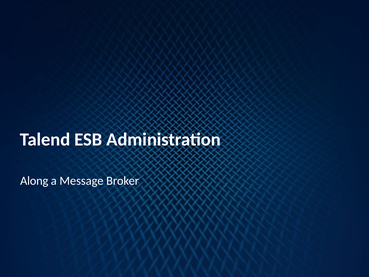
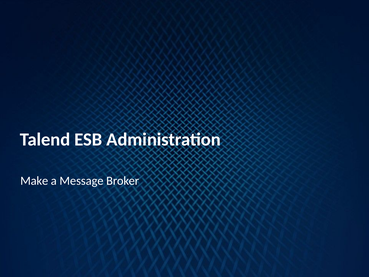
Along: Along -> Make
